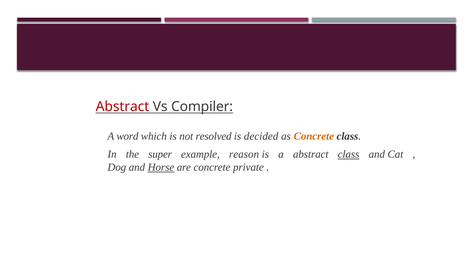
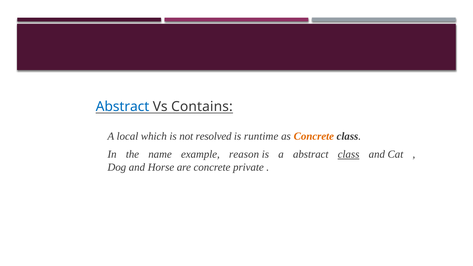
Abstract at (122, 107) colour: red -> blue
Compiler: Compiler -> Contains
word: word -> local
decided: decided -> runtime
super: super -> name
Horse underline: present -> none
